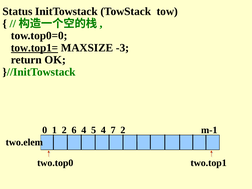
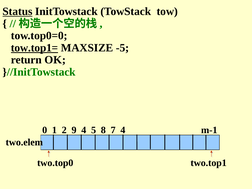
Status underline: none -> present
-3: -3 -> -5
6: 6 -> 9
5 4: 4 -> 8
7 2: 2 -> 4
